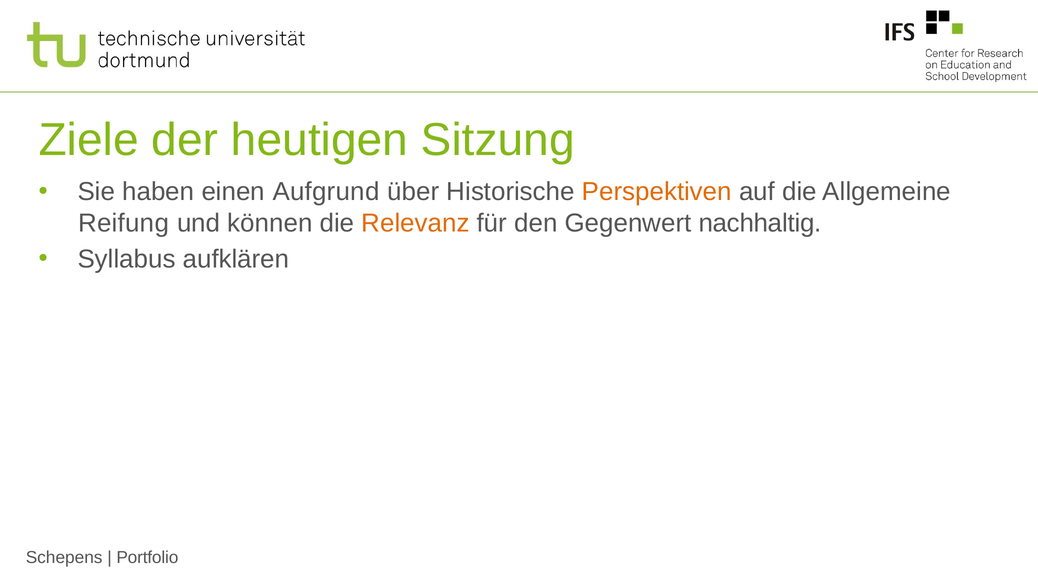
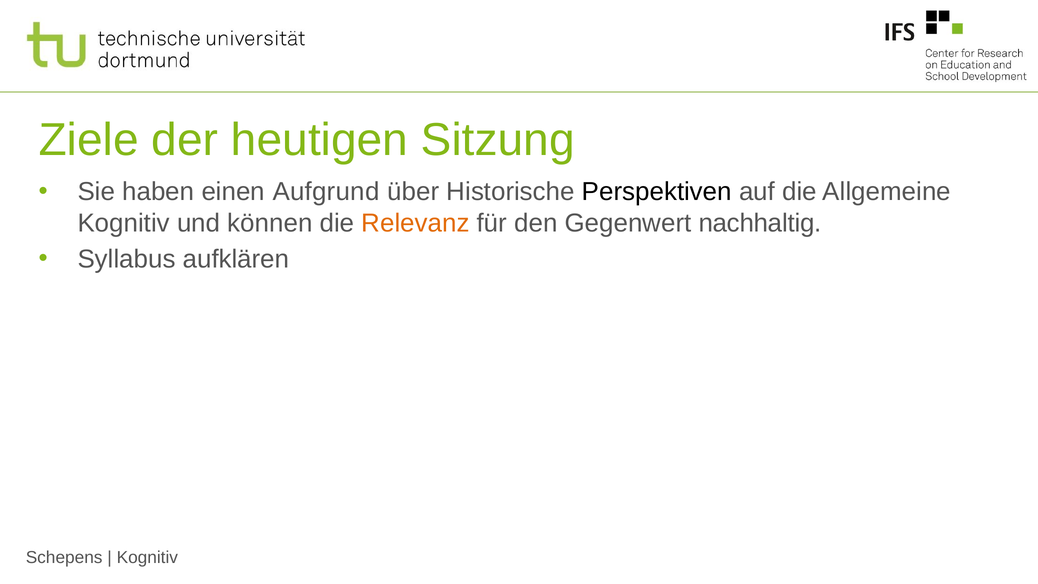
Perspektiven colour: orange -> black
Reifung at (124, 223): Reifung -> Kognitiv
Portfolio at (147, 558): Portfolio -> Kognitiv
